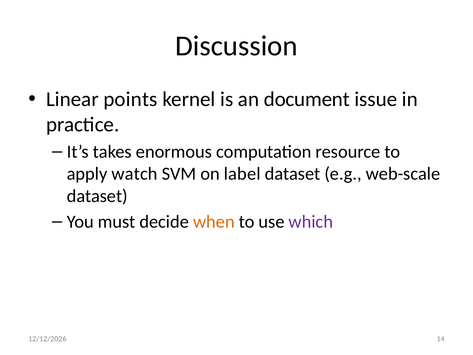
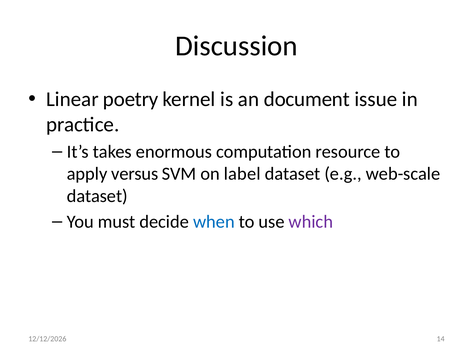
points: points -> poetry
watch: watch -> versus
when colour: orange -> blue
